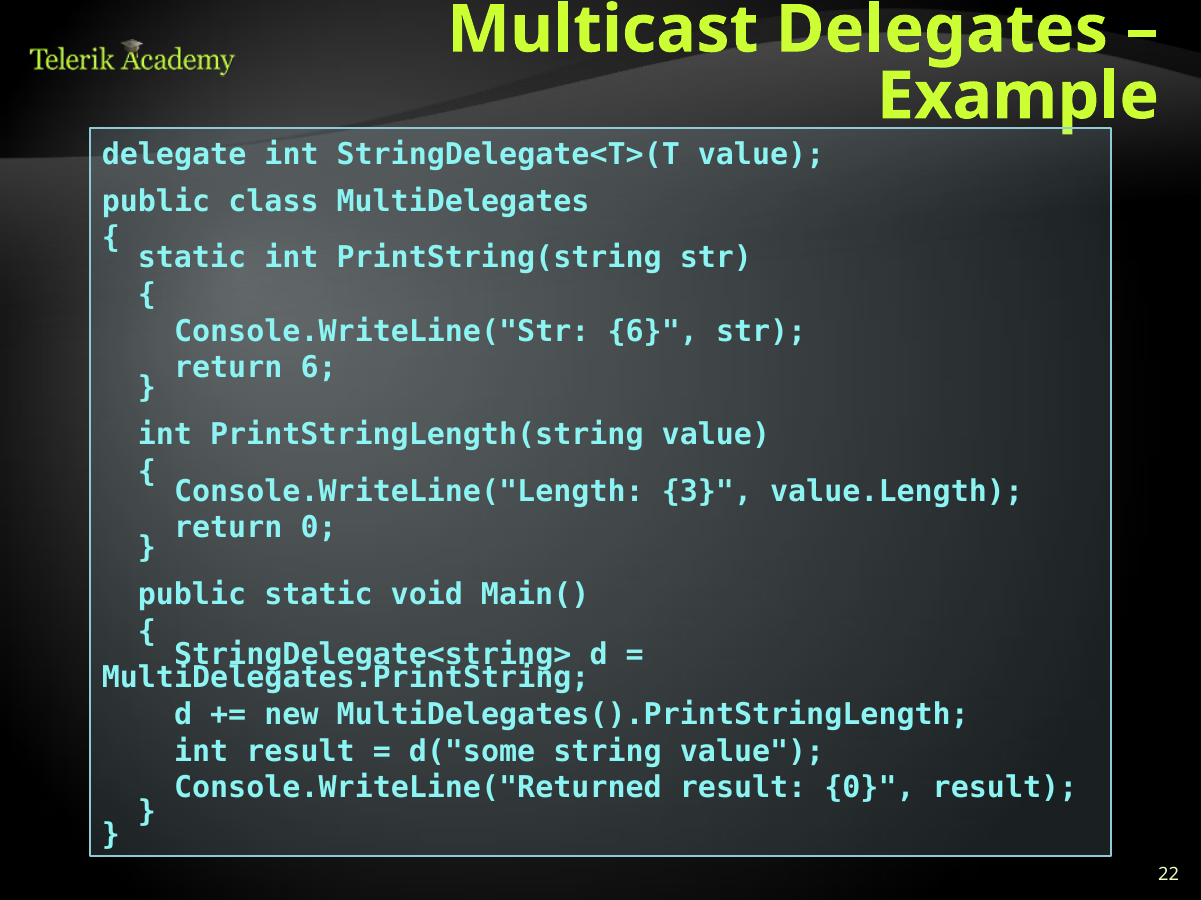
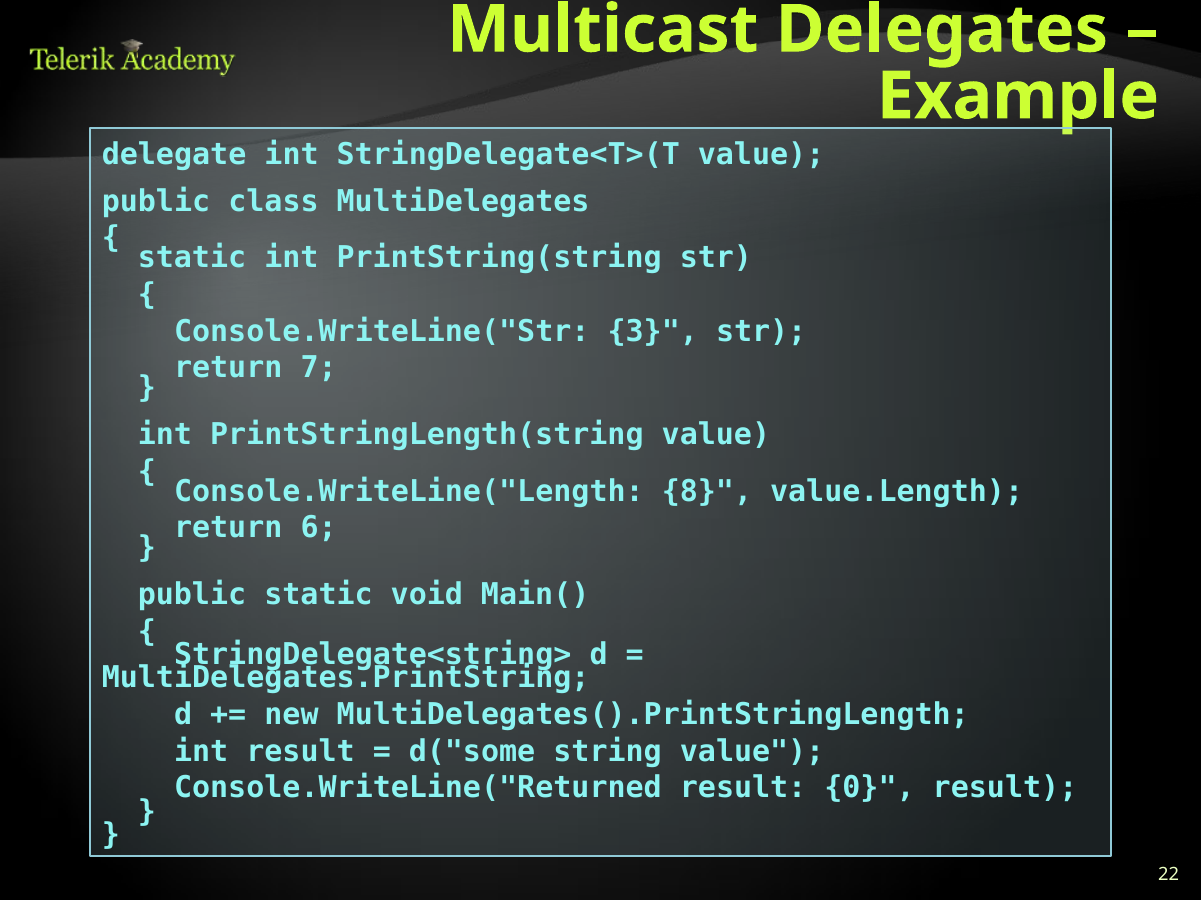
Console.WriteLine("Str 6: 6 -> 3
return 6: 6 -> 7
3: 3 -> 8
return 0: 0 -> 6
